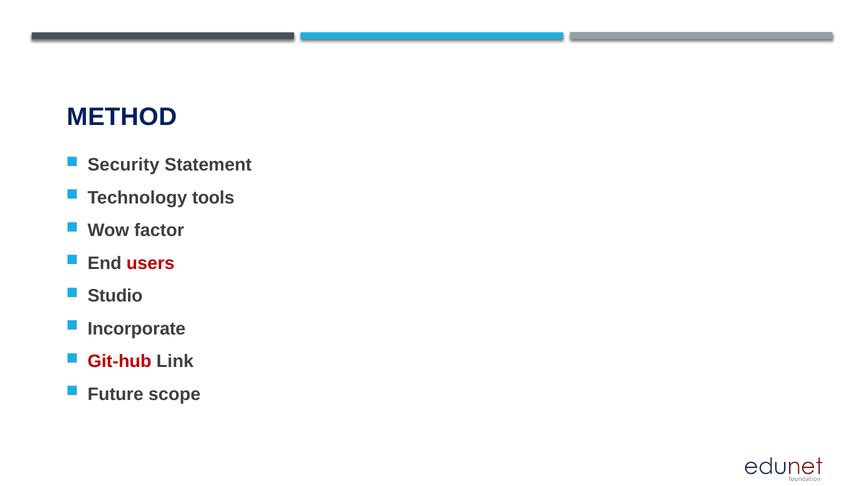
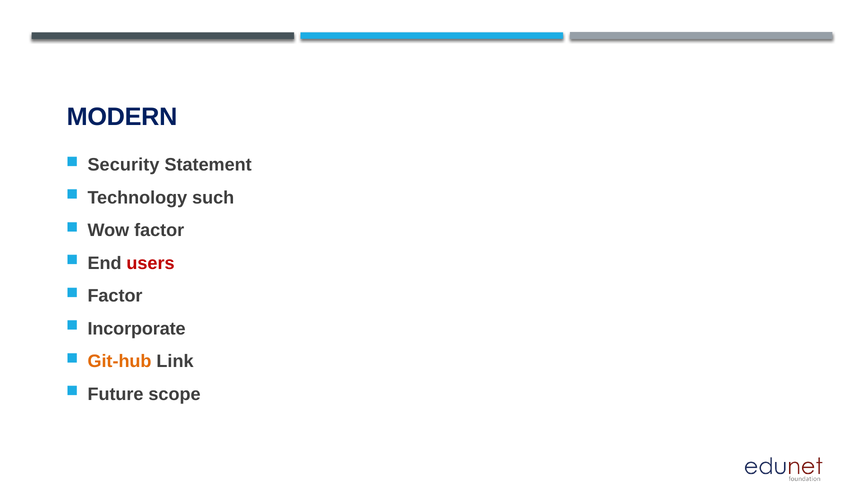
METHOD: METHOD -> MODERN
tools: tools -> such
Studio at (115, 296): Studio -> Factor
Git-hub colour: red -> orange
